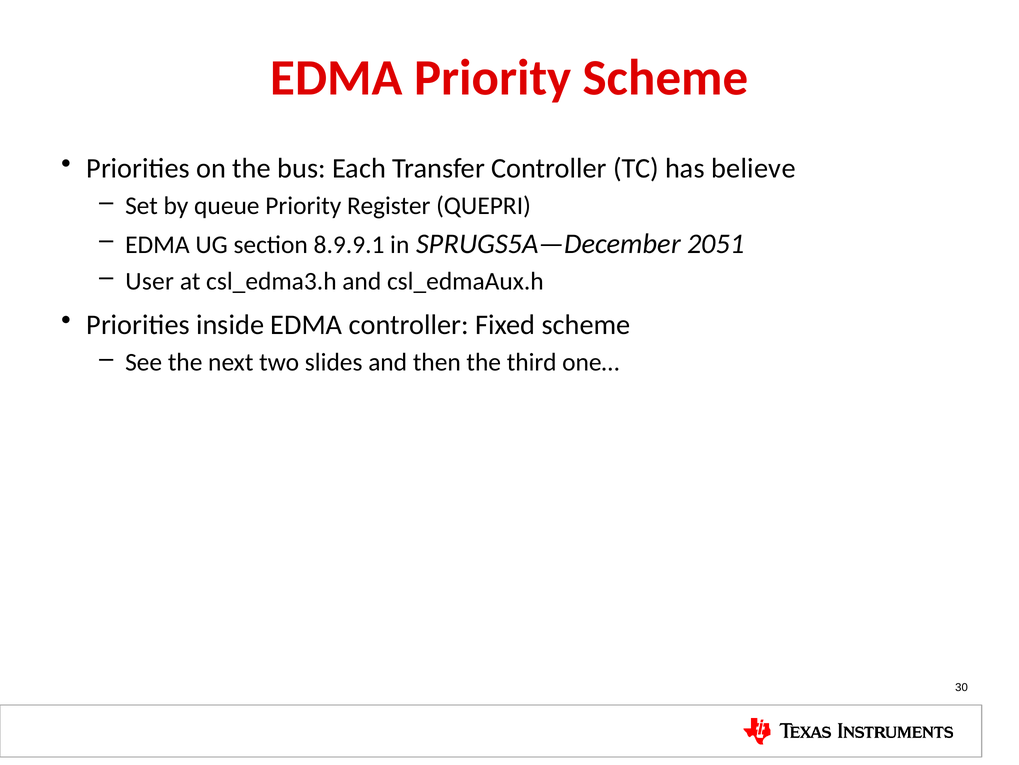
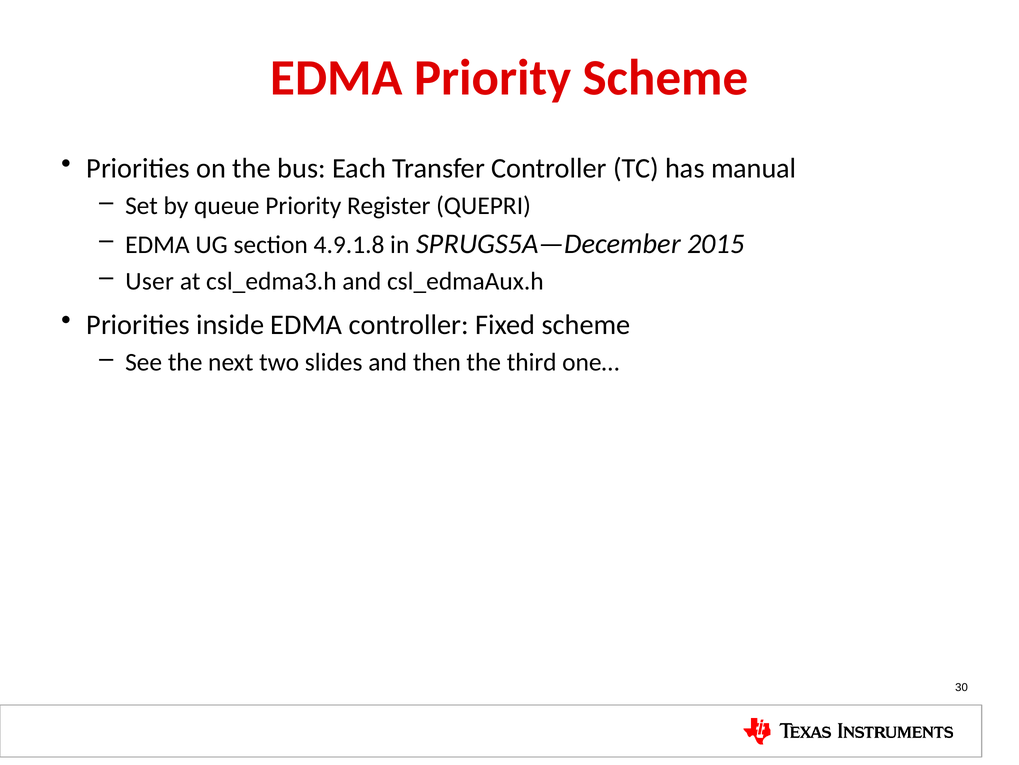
believe: believe -> manual
8.9.9.1: 8.9.9.1 -> 4.9.1.8
2051: 2051 -> 2015
